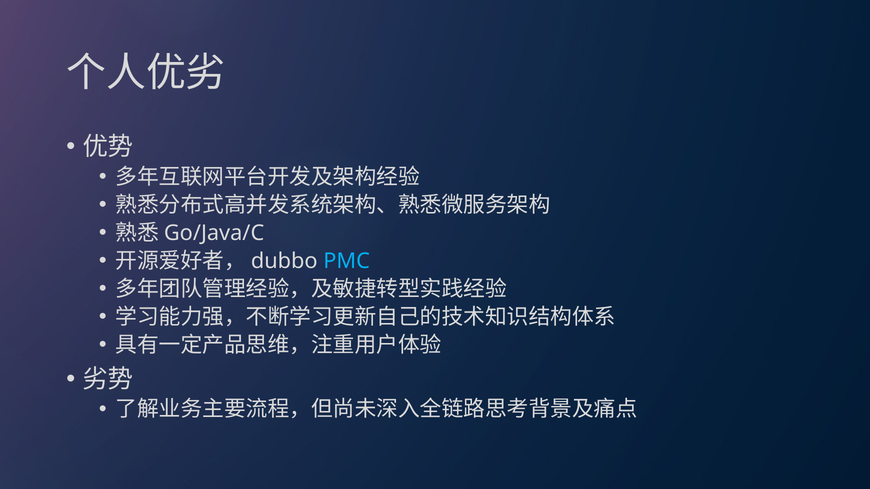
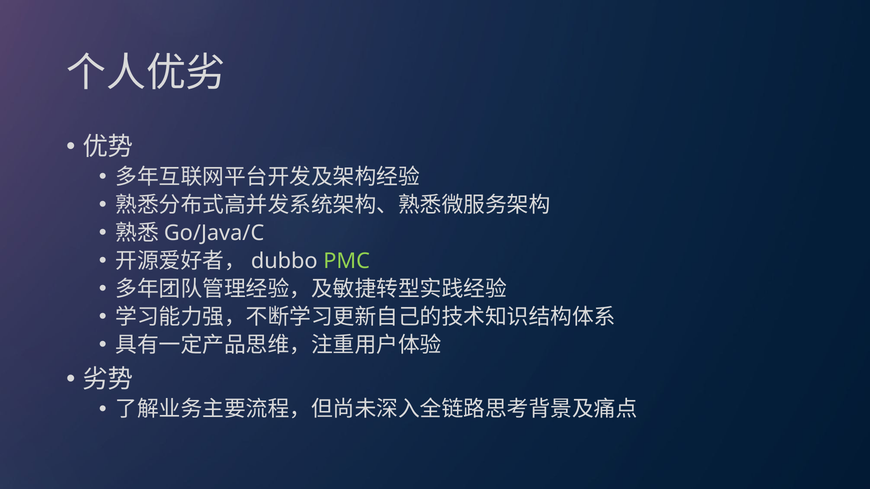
PMC colour: light blue -> light green
